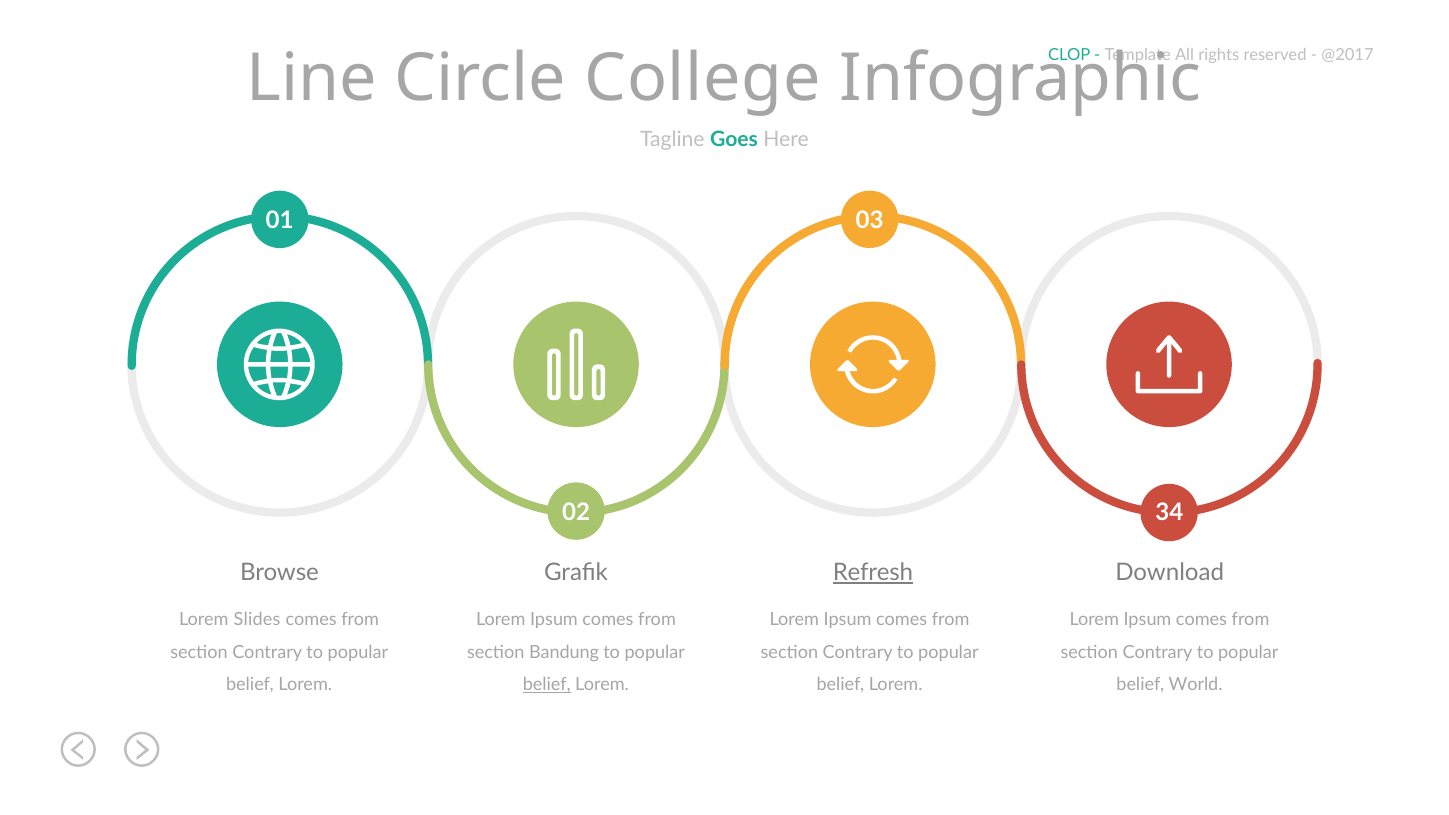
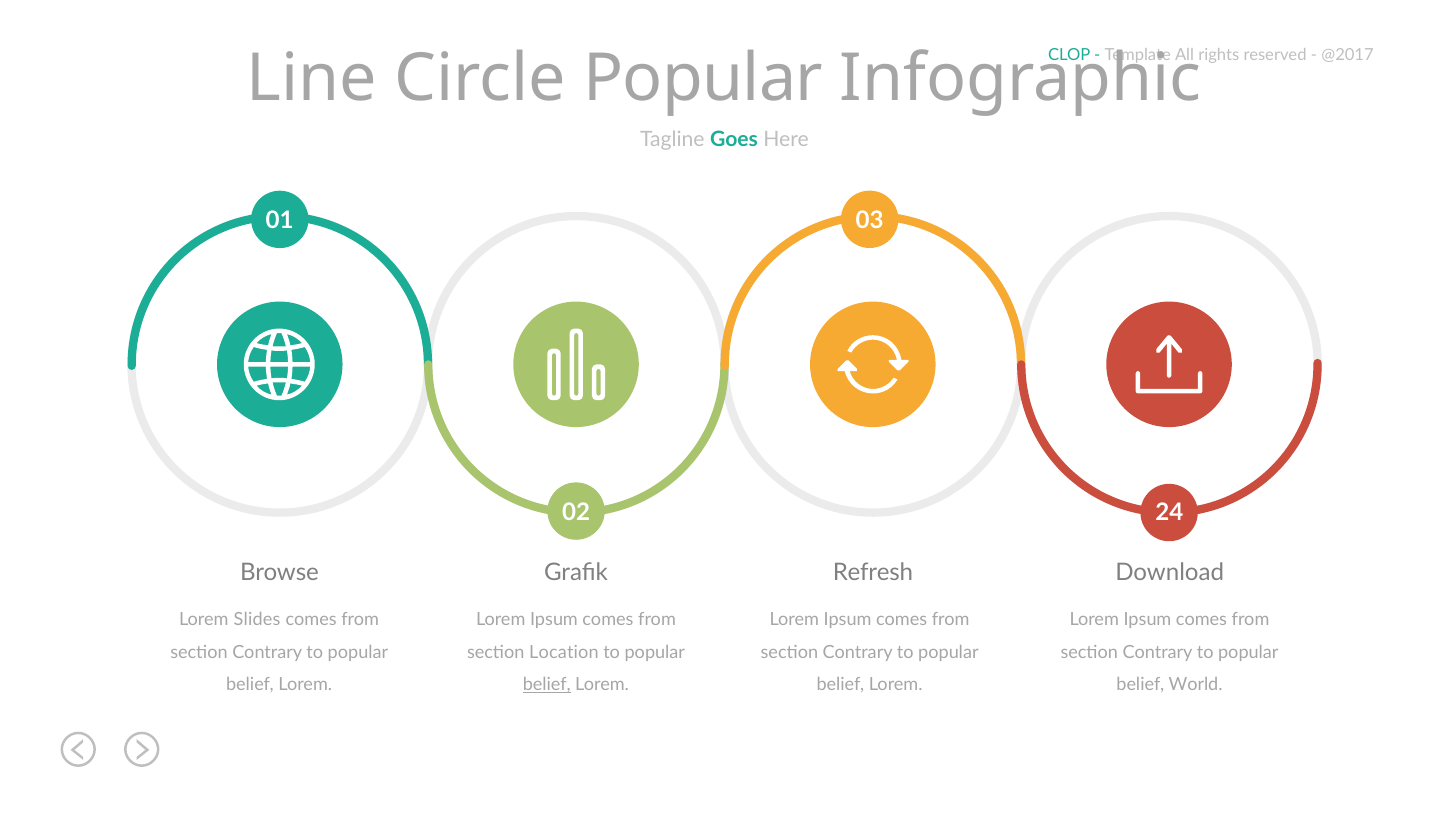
Circle College: College -> Popular
34: 34 -> 24
Refresh underline: present -> none
Bandung: Bandung -> Location
